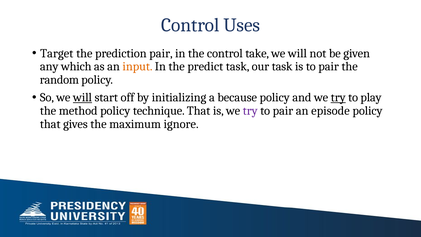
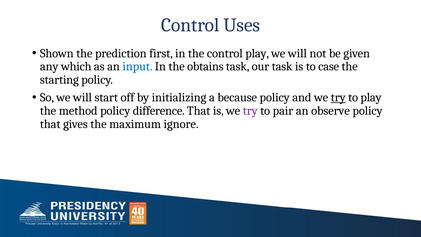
Target: Target -> Shown
prediction pair: pair -> first
control take: take -> play
input colour: orange -> blue
predict: predict -> obtains
is to pair: pair -> case
random: random -> starting
will at (82, 97) underline: present -> none
technique: technique -> difference
episode: episode -> observe
